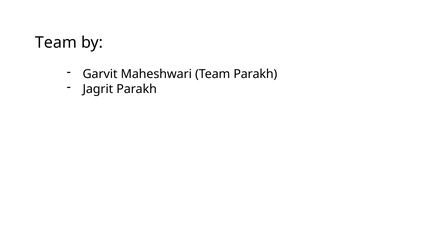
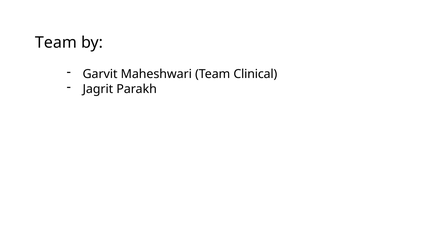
Team Parakh: Parakh -> Clinical
